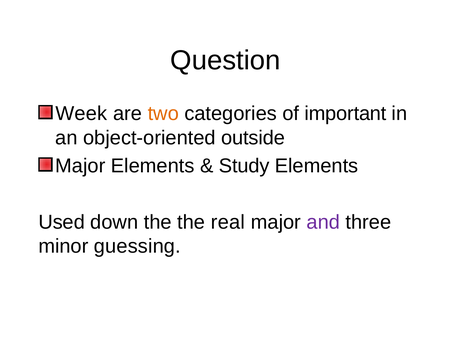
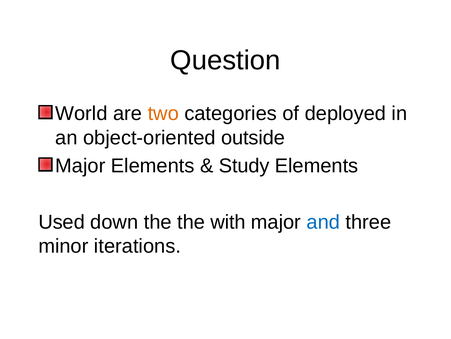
Week: Week -> World
important: important -> deployed
real: real -> with
and colour: purple -> blue
guessing: guessing -> iterations
